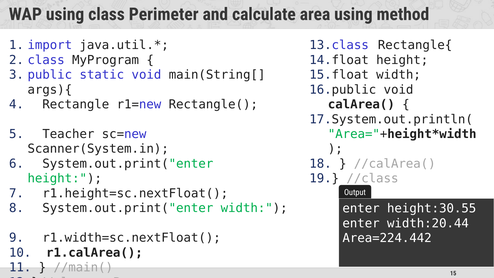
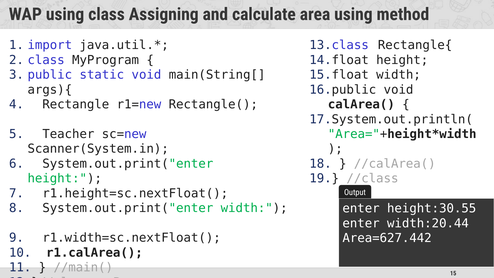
Perimeter: Perimeter -> Assigning
Area=224.442: Area=224.442 -> Area=627.442
